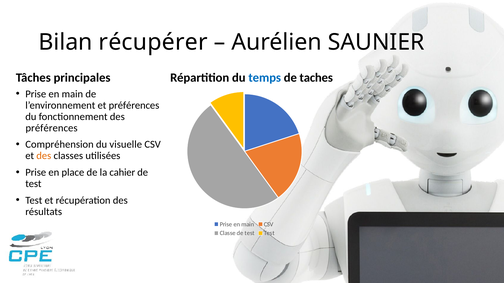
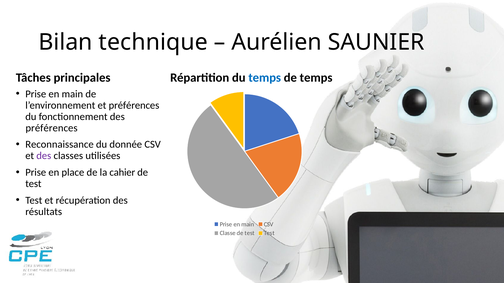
récupérer: récupérer -> technique
de taches: taches -> temps
Compréhension: Compréhension -> Reconnaissance
visuelle: visuelle -> donnée
des at (44, 156) colour: orange -> purple
